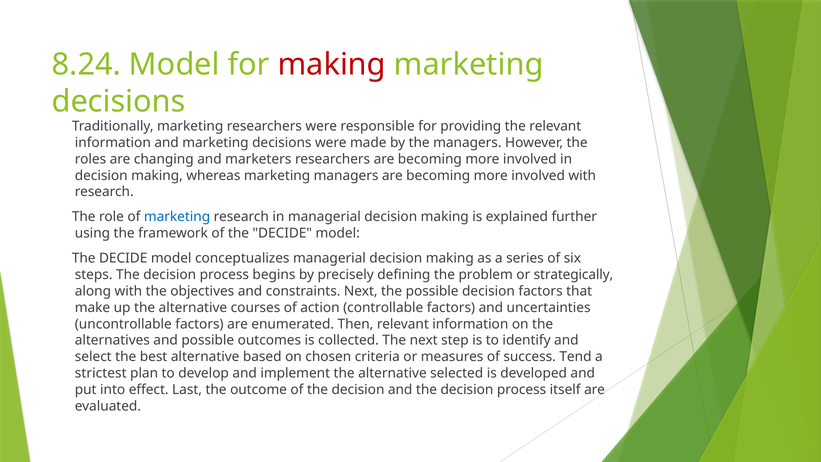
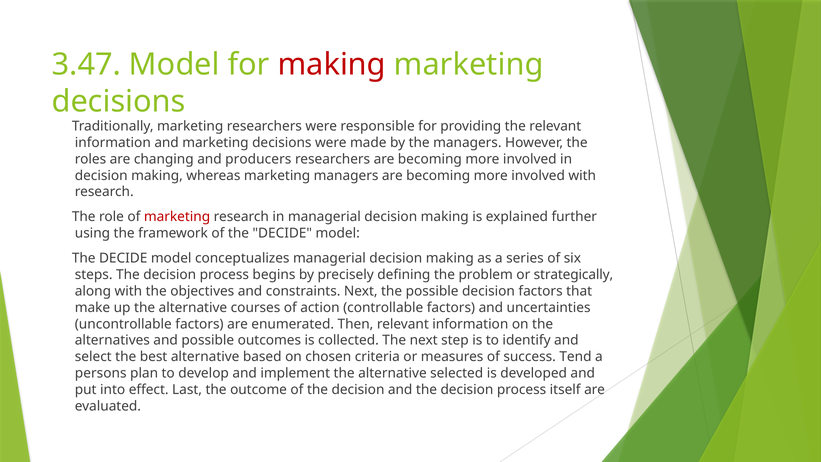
8.24: 8.24 -> 3.47
marketers: marketers -> producers
marketing at (177, 217) colour: blue -> red
strictest: strictest -> persons
